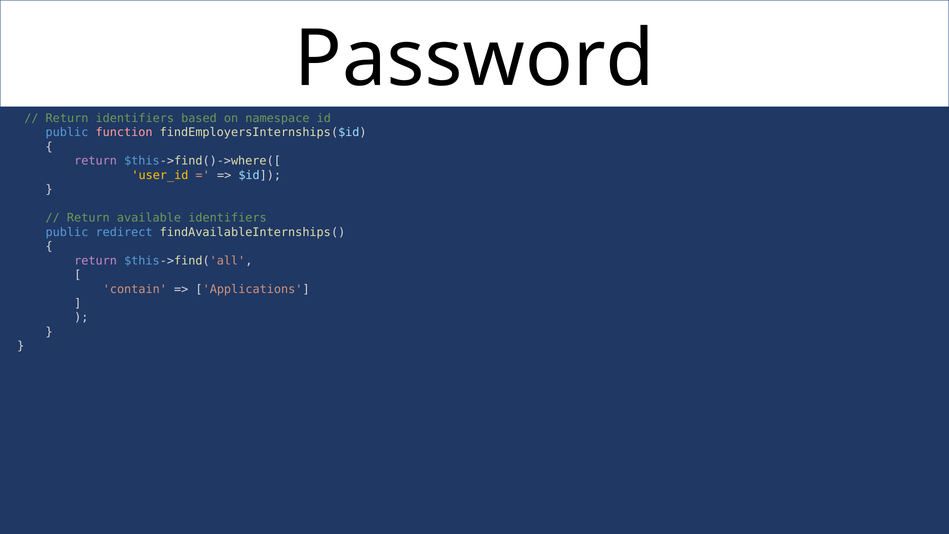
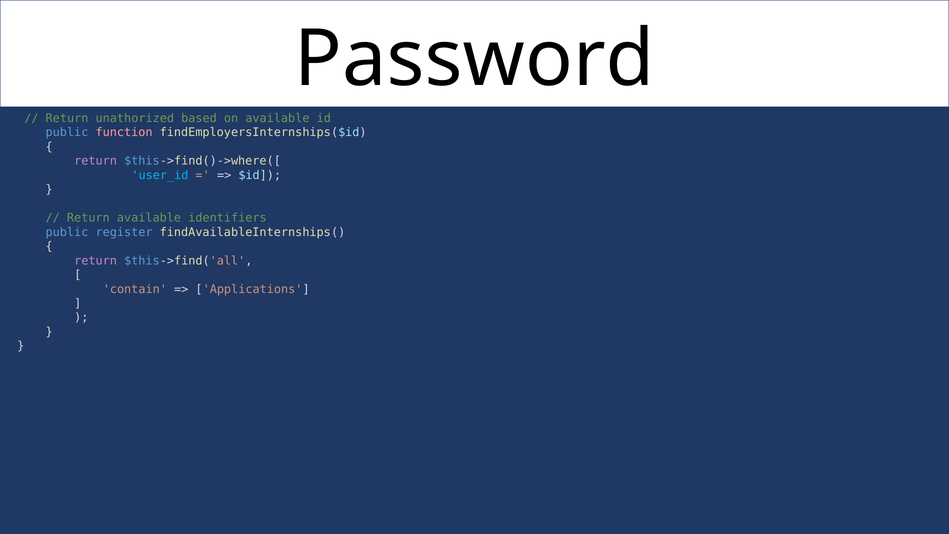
Return identifiers: identifiers -> unathorized
on namespace: namespace -> available
user_id colour: yellow -> light blue
redirect: redirect -> register
